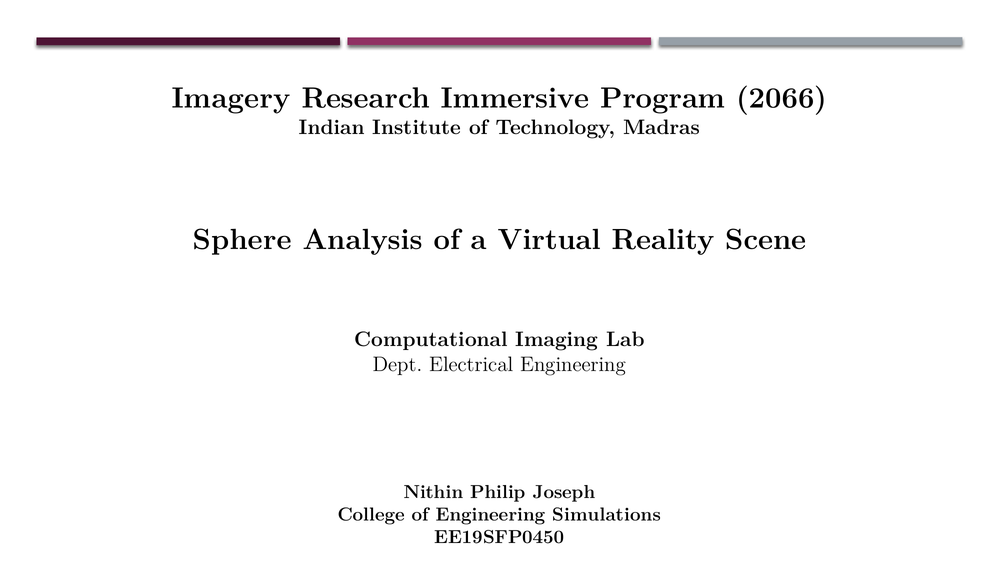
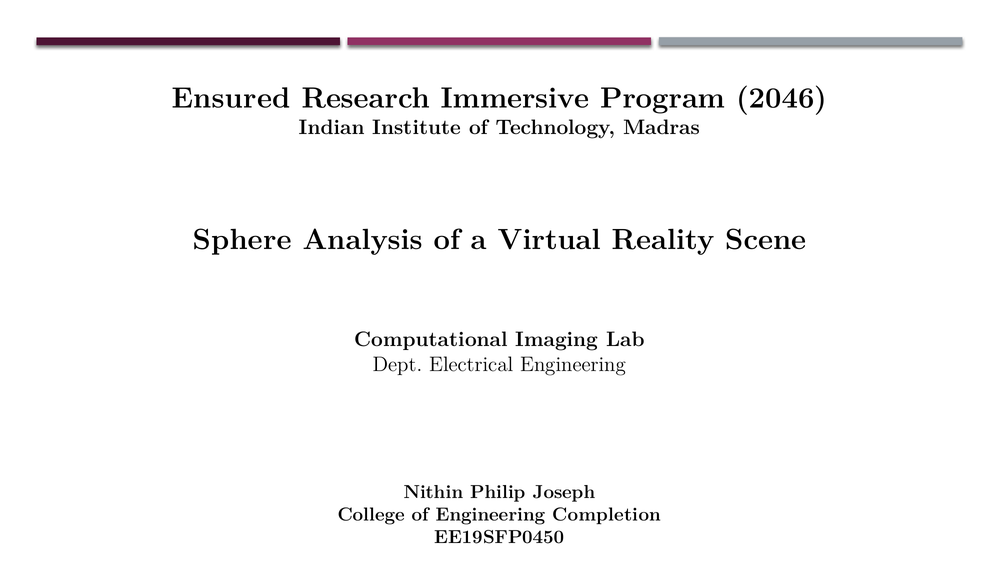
Imagery: Imagery -> Ensured
2066: 2066 -> 2046
Simulations: Simulations -> Completion
